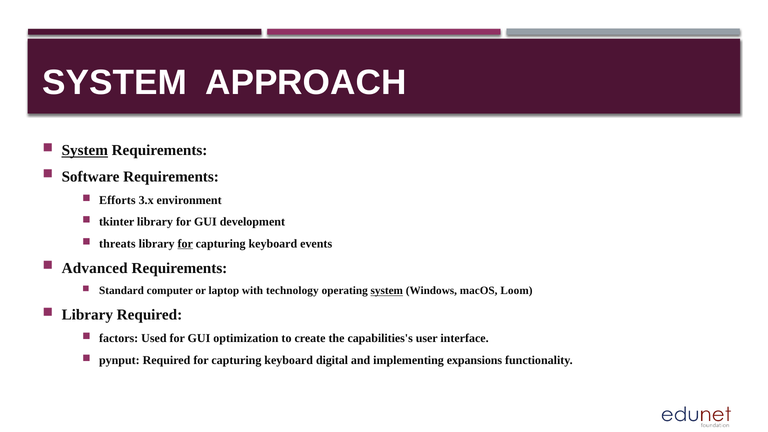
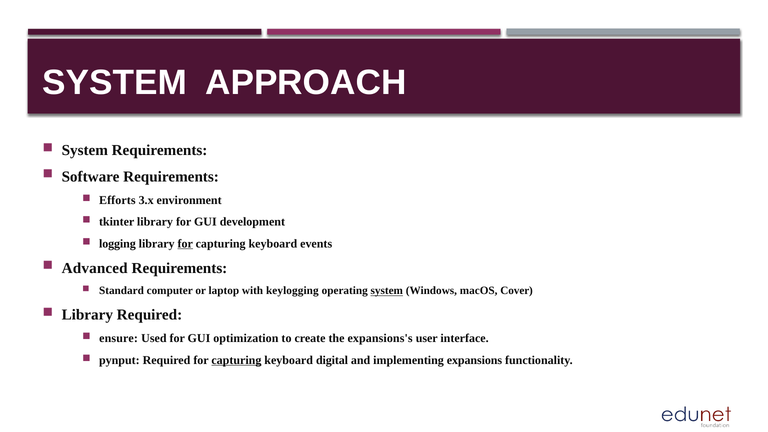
System at (85, 150) underline: present -> none
threats: threats -> logging
technology: technology -> keylogging
Loom: Loom -> Cover
factors: factors -> ensure
capabilities's: capabilities's -> expansions's
capturing at (236, 360) underline: none -> present
